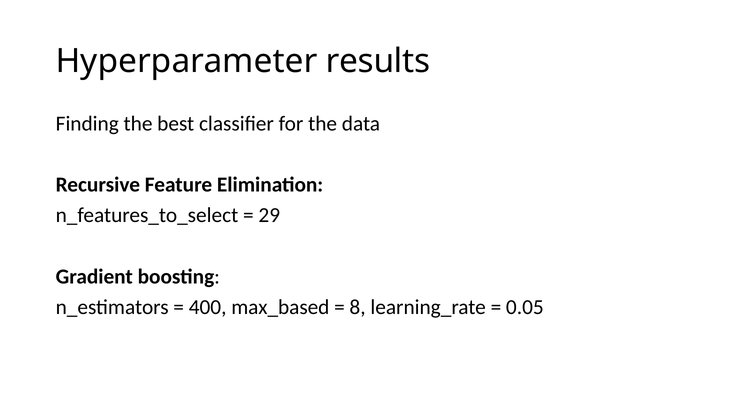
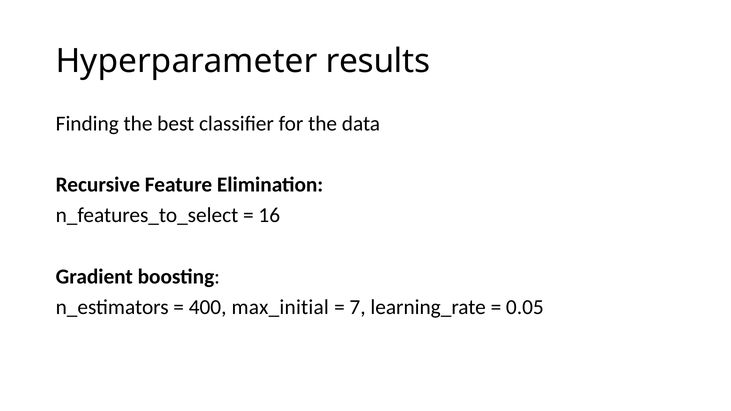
29: 29 -> 16
max_based: max_based -> max_initial
8: 8 -> 7
